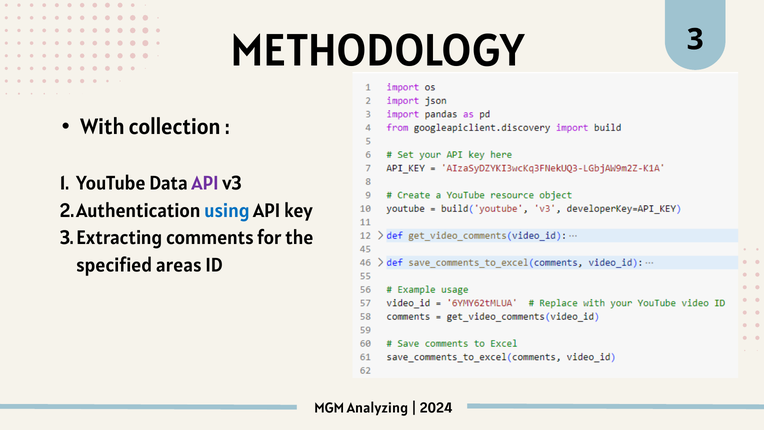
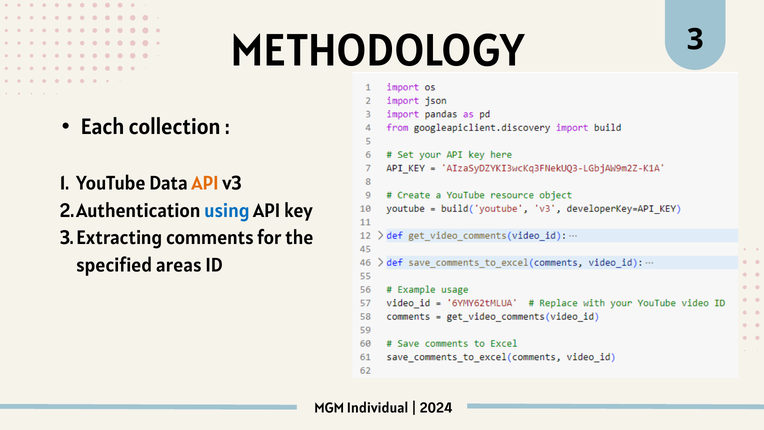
With: With -> Each
API at (205, 183) colour: purple -> orange
Analyzing: Analyzing -> Individual
